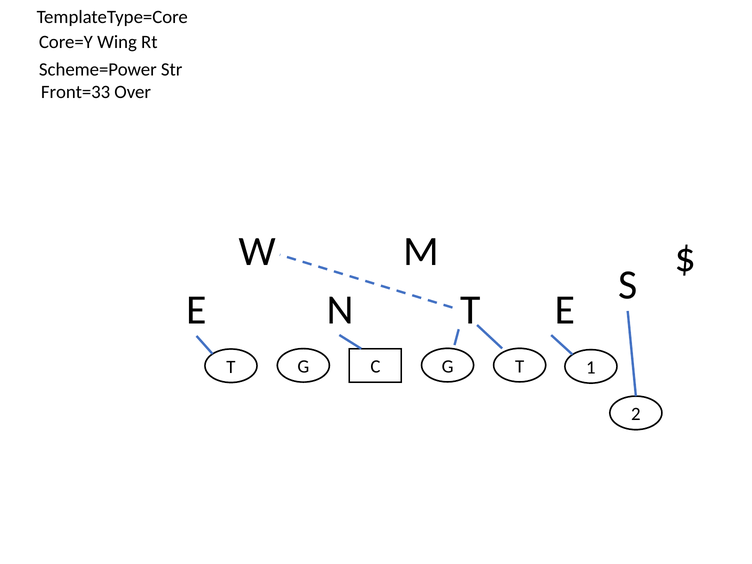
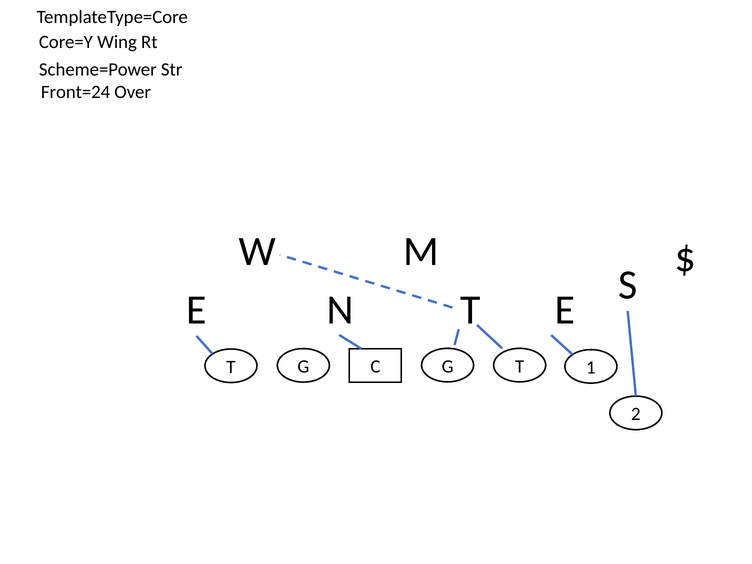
Front=33: Front=33 -> Front=24
